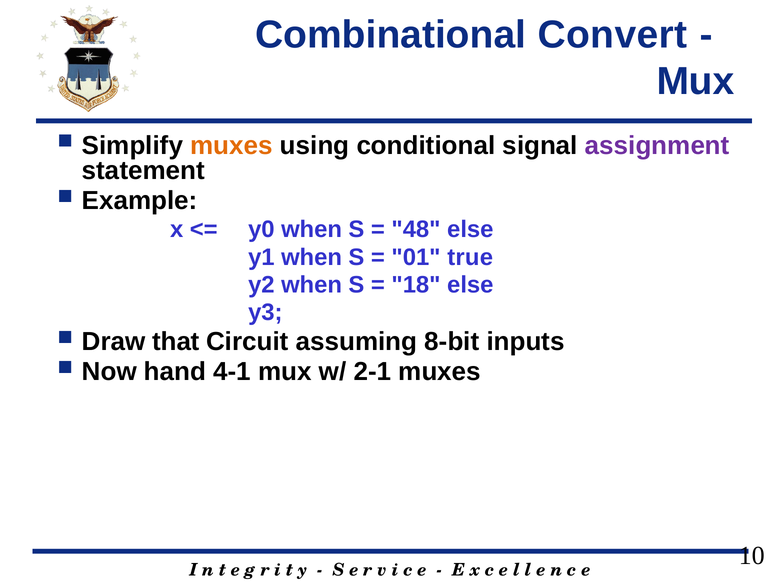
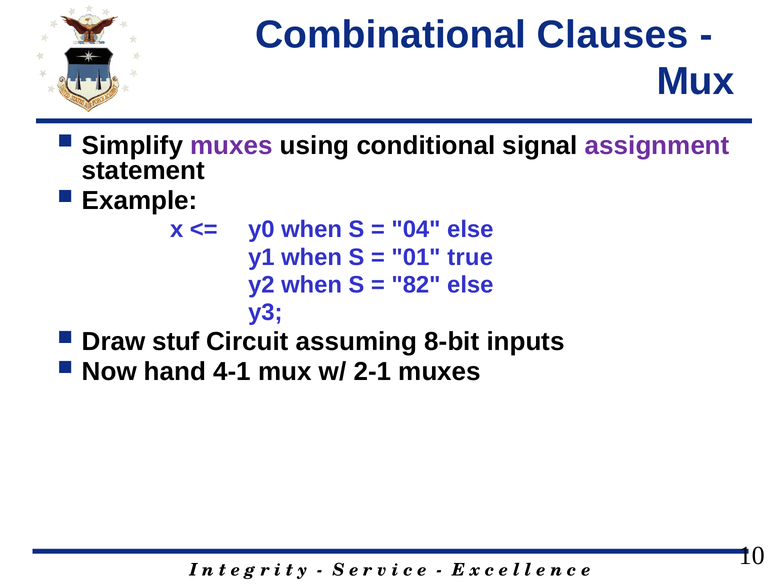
Convert: Convert -> Clauses
muxes at (231, 145) colour: orange -> purple
48: 48 -> 04
18: 18 -> 82
that: that -> stuf
